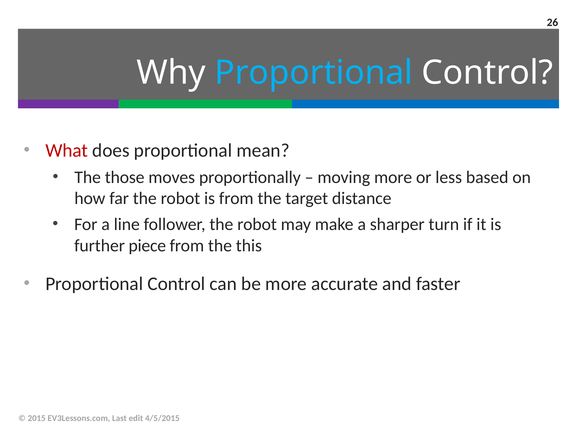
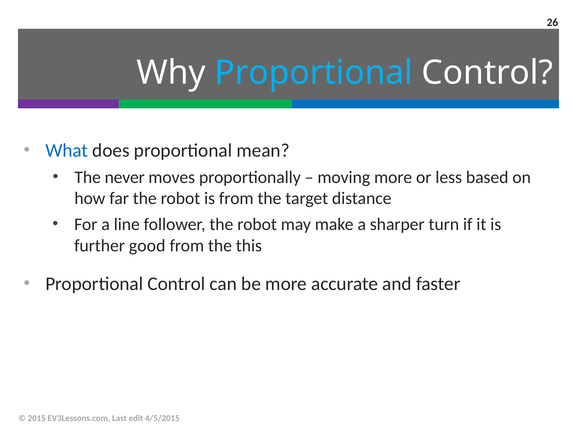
What colour: red -> blue
those: those -> never
piece: piece -> good
